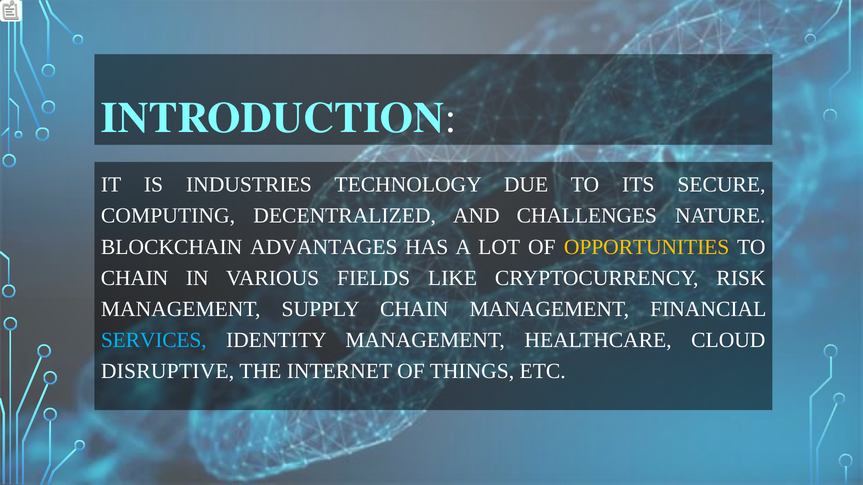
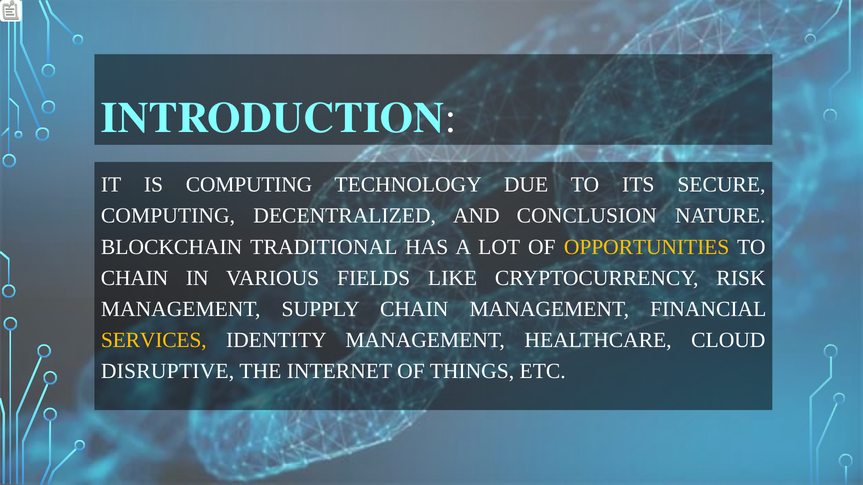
IS INDUSTRIES: INDUSTRIES -> COMPUTING
CHALLENGES: CHALLENGES -> CONCLUSION
ADVANTAGES: ADVANTAGES -> TRADITIONAL
SERVICES colour: light blue -> yellow
